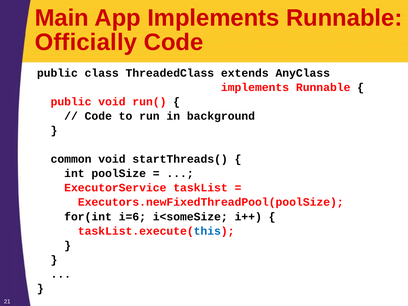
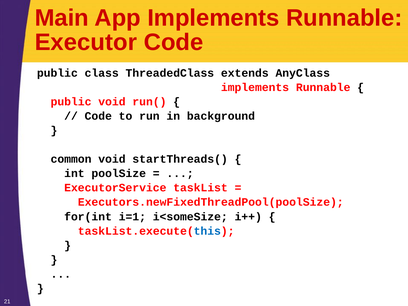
Officially: Officially -> Executor
i=6: i=6 -> i=1
